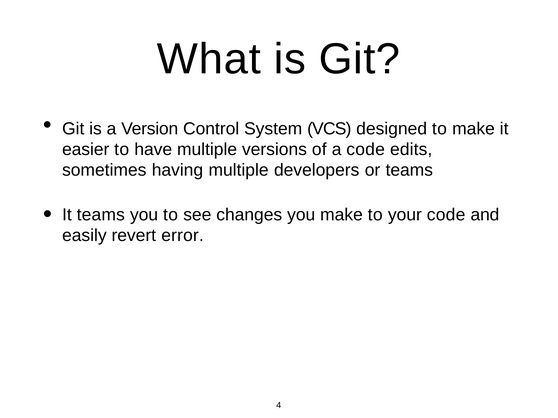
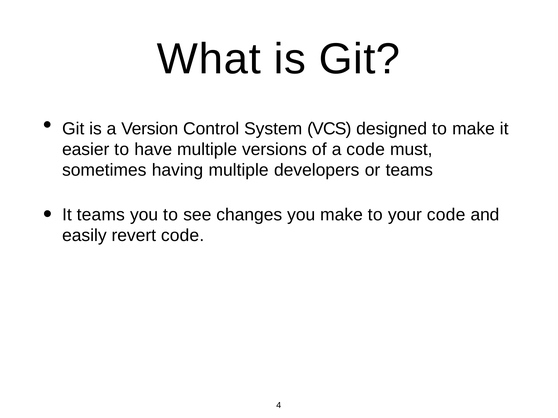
edits: edits -> must
revert error: error -> code
